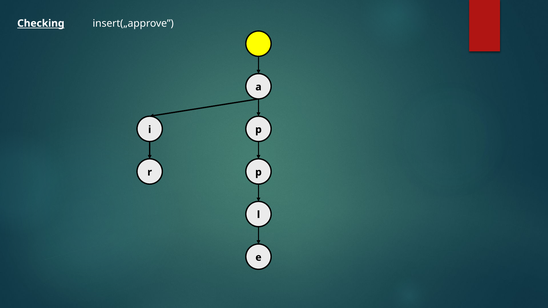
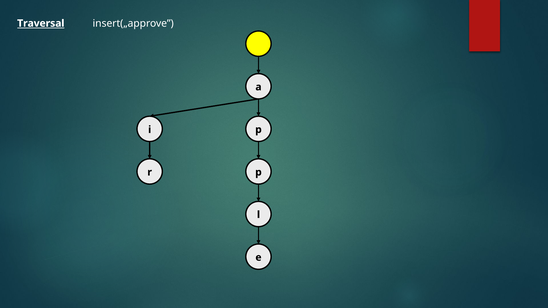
Checking: Checking -> Traversal
